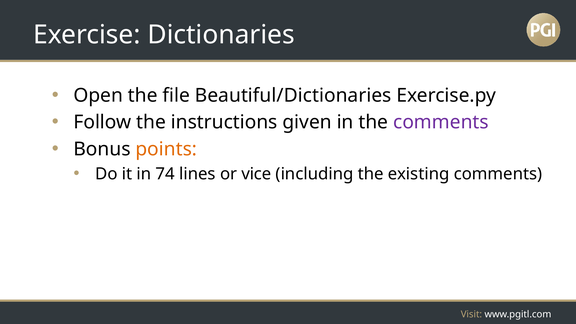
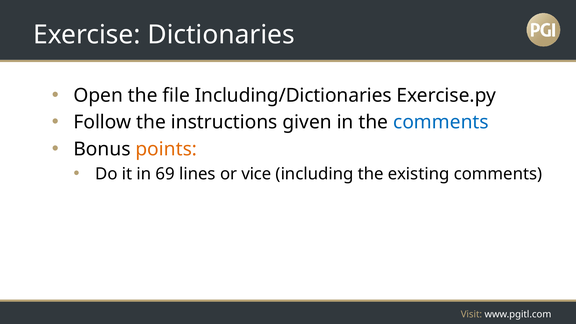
Beautiful/Dictionaries: Beautiful/Dictionaries -> Including/Dictionaries
comments at (441, 122) colour: purple -> blue
74: 74 -> 69
